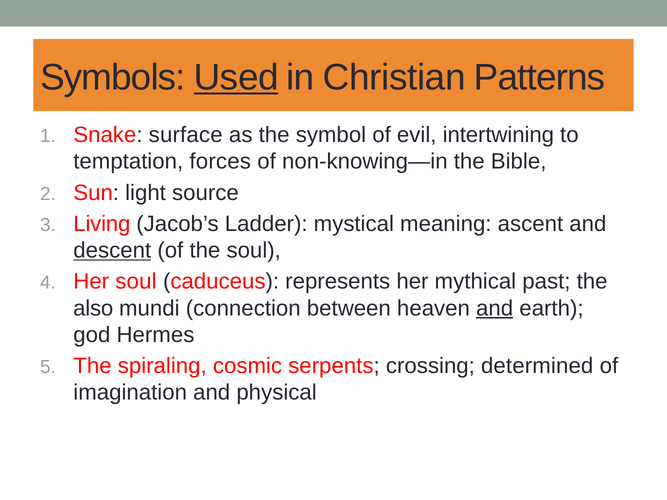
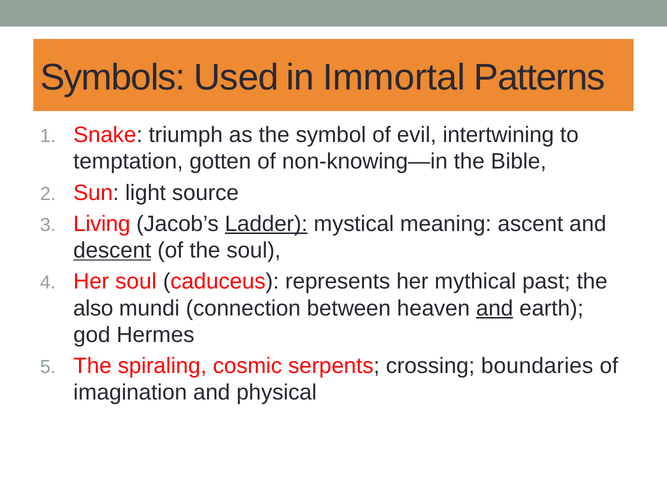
Used underline: present -> none
Christian: Christian -> Immortal
surface: surface -> triumph
forces: forces -> gotten
Ladder underline: none -> present
determined: determined -> boundaries
